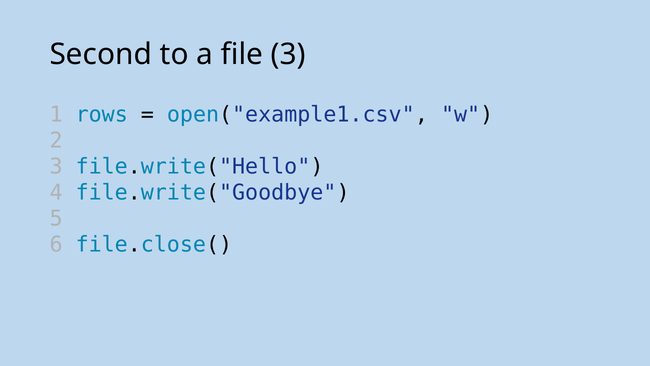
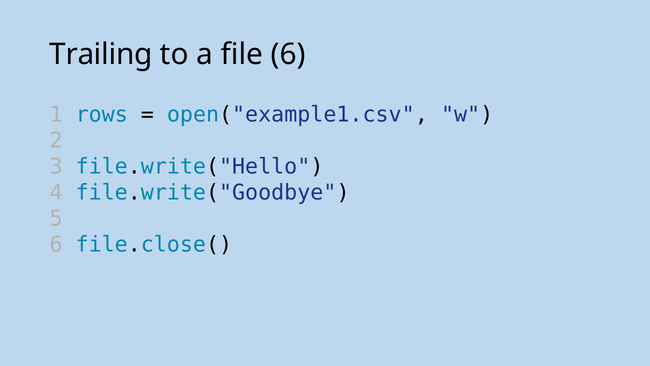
Second: Second -> Trailing
file 3: 3 -> 6
